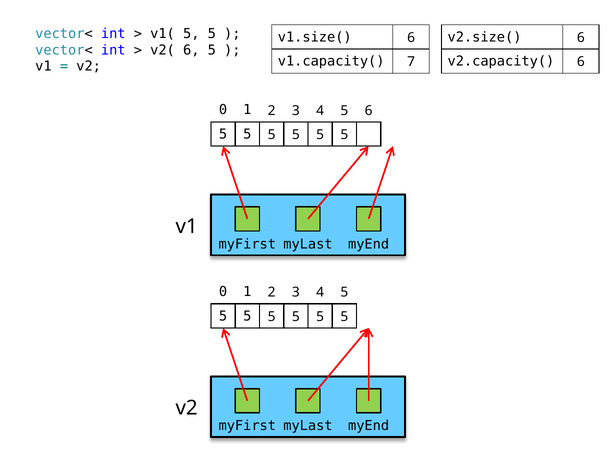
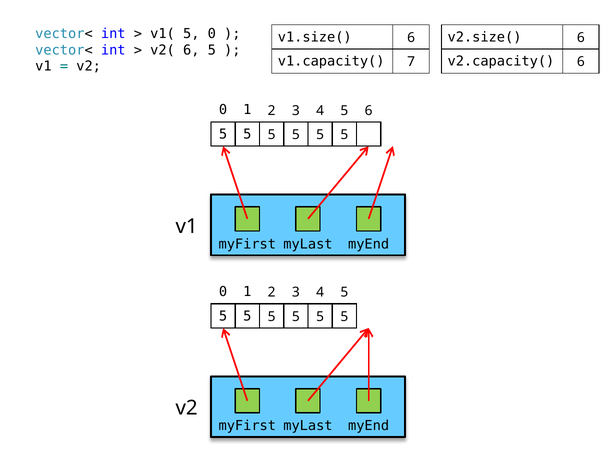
v1( 5 5: 5 -> 0
